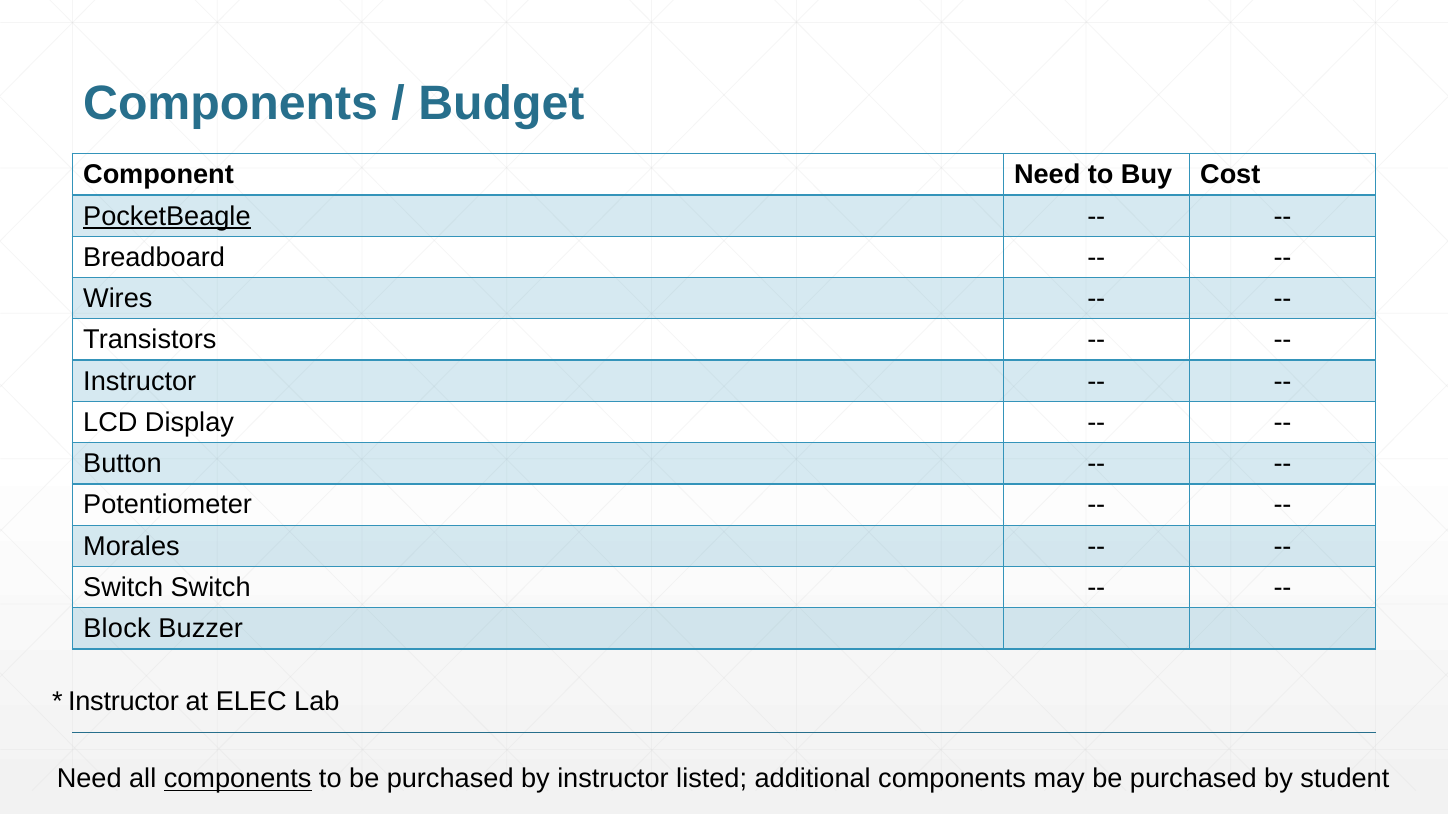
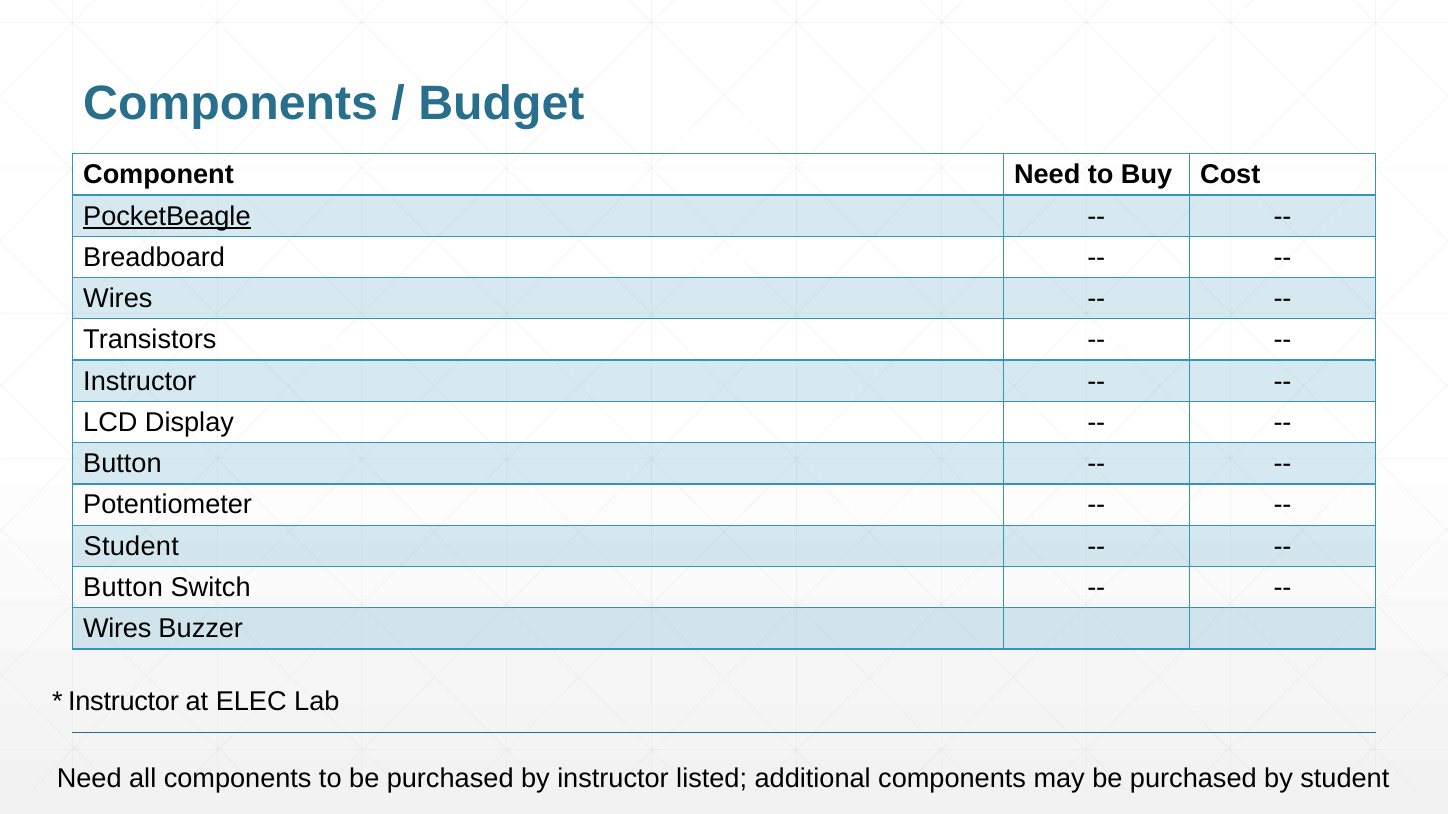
Morales at (131, 547): Morales -> Student
Switch at (123, 588): Switch -> Button
Block at (117, 629): Block -> Wires
components at (238, 779) underline: present -> none
